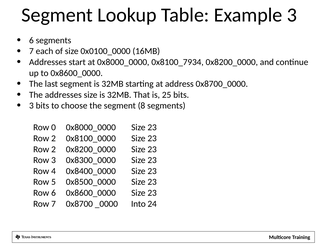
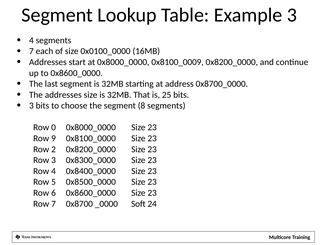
6 at (31, 40): 6 -> 4
0x8100_7934: 0x8100_7934 -> 0x8100_0009
2 at (54, 139): 2 -> 9
Into: Into -> Soft
